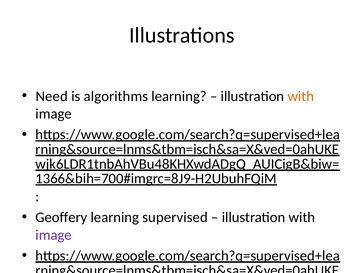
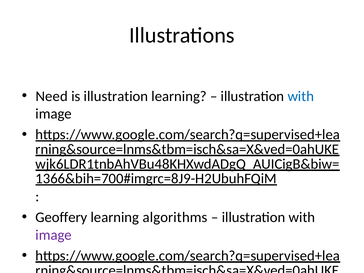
is algorithms: algorithms -> illustration
with at (301, 96) colour: orange -> blue
supervised: supervised -> algorithms
